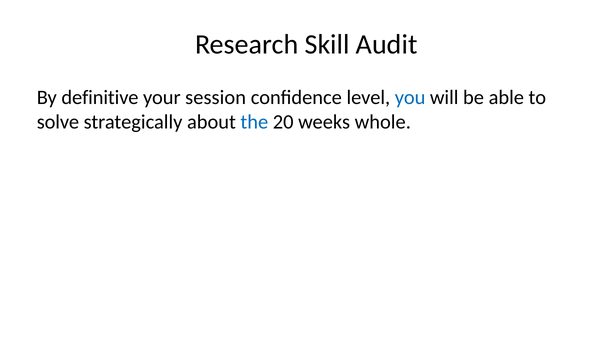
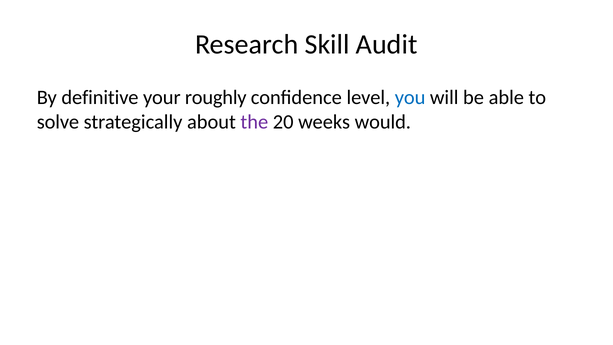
session: session -> roughly
the colour: blue -> purple
whole: whole -> would
